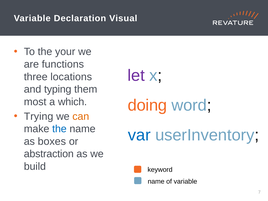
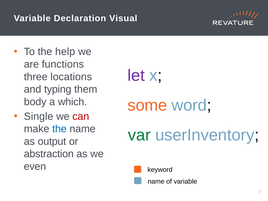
your: your -> help
most: most -> body
doing: doing -> some
Trying: Trying -> Single
can colour: orange -> red
var colour: blue -> green
boxes: boxes -> output
build: build -> even
